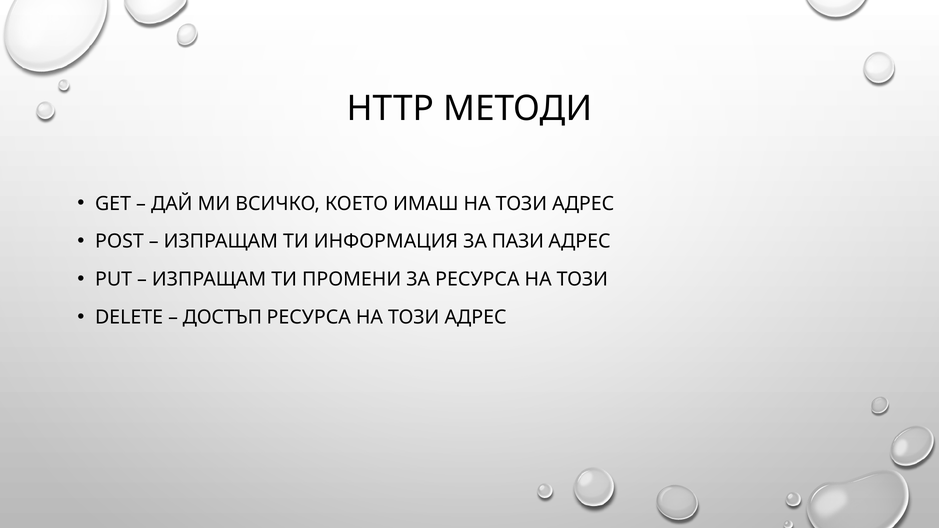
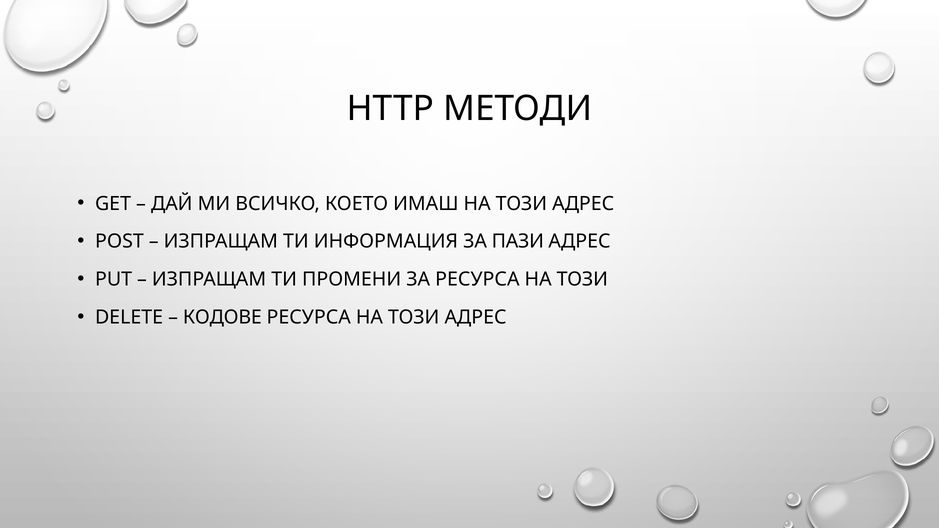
ДОСТЪП: ДОСТЪП -> КОДОВЕ
